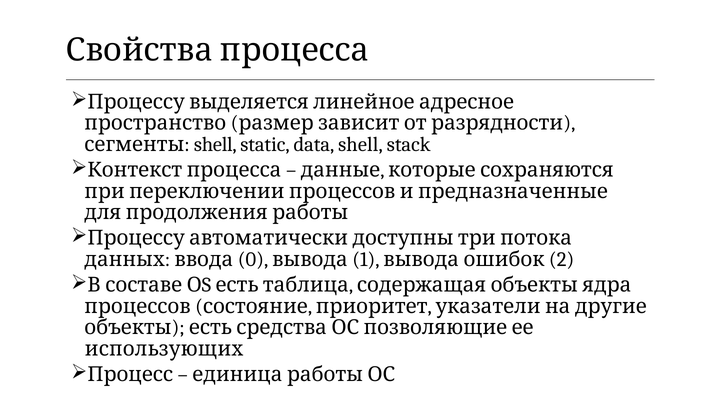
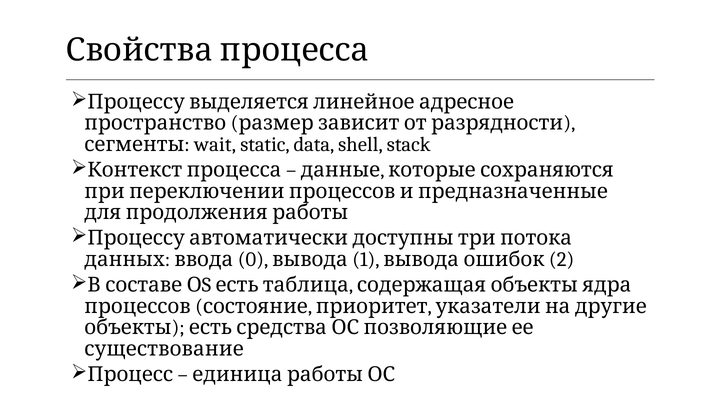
shell at (215, 144): shell -> wait
использующих: использующих -> существование
